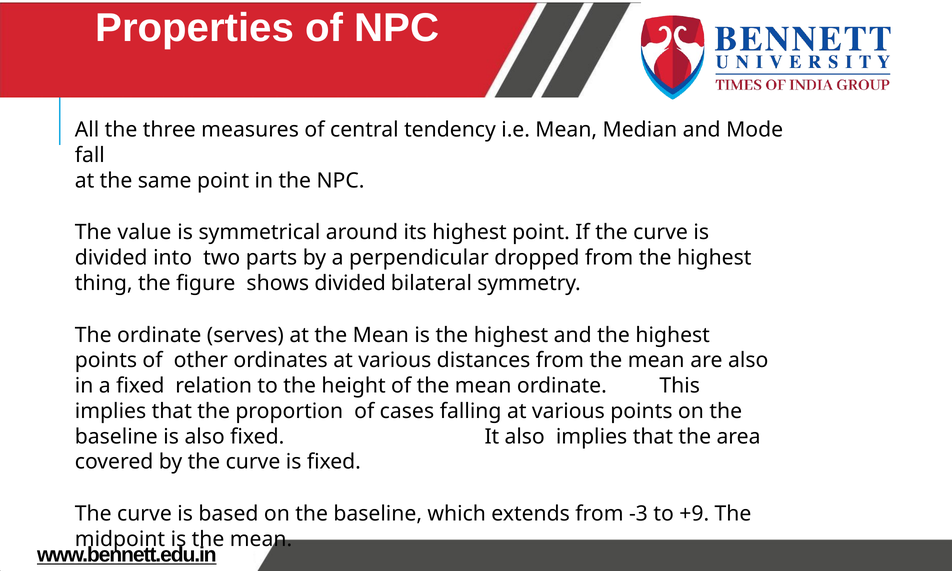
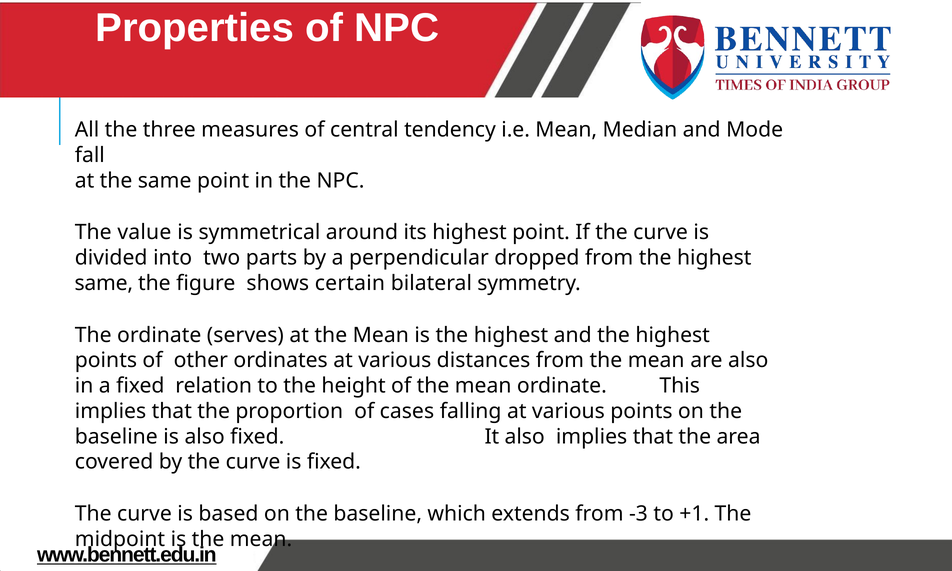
thing at (104, 283): thing -> same
shows divided: divided -> certain
+9: +9 -> +1
